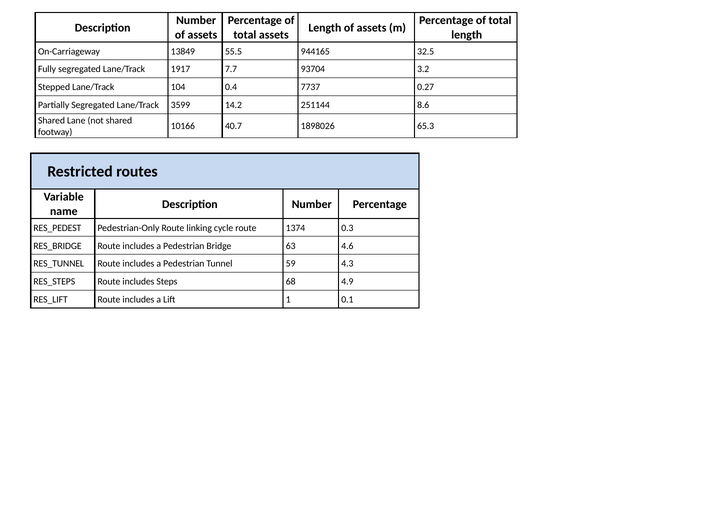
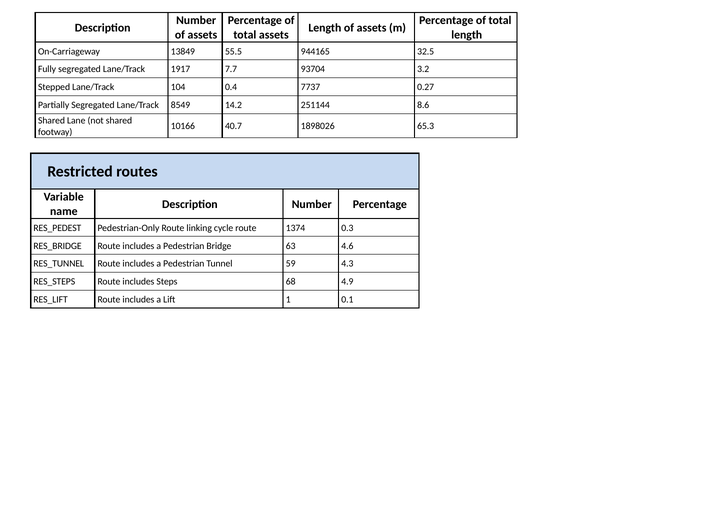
3599: 3599 -> 8549
